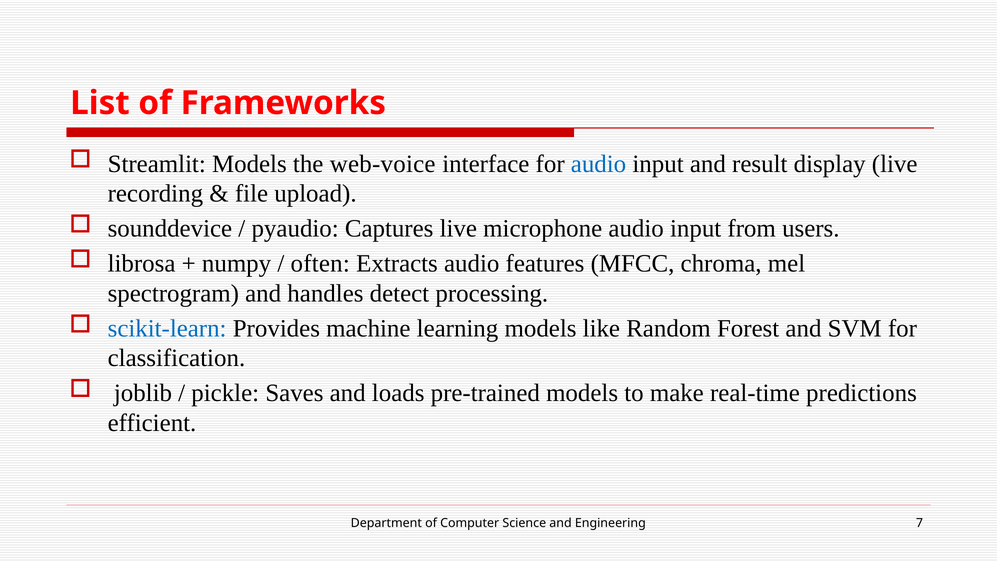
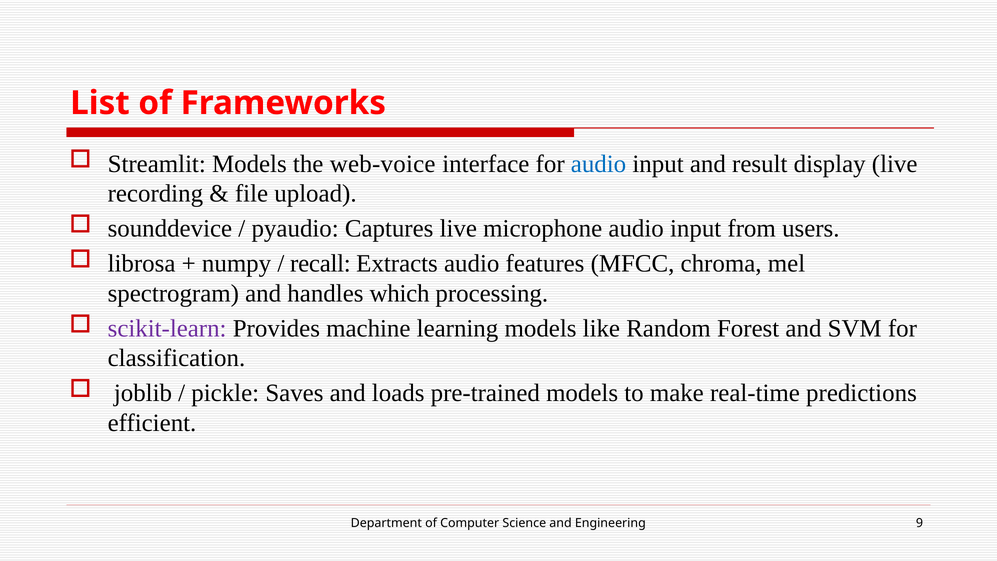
often: often -> recall
detect: detect -> which
scikit-learn colour: blue -> purple
7: 7 -> 9
